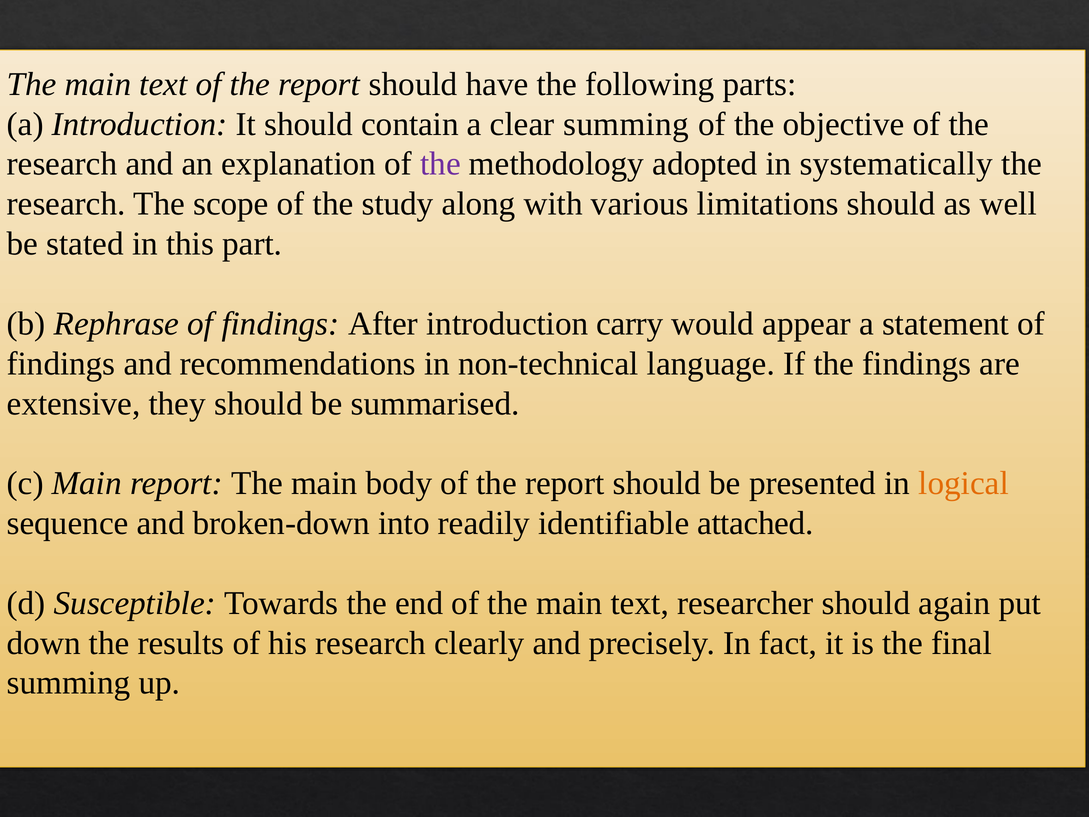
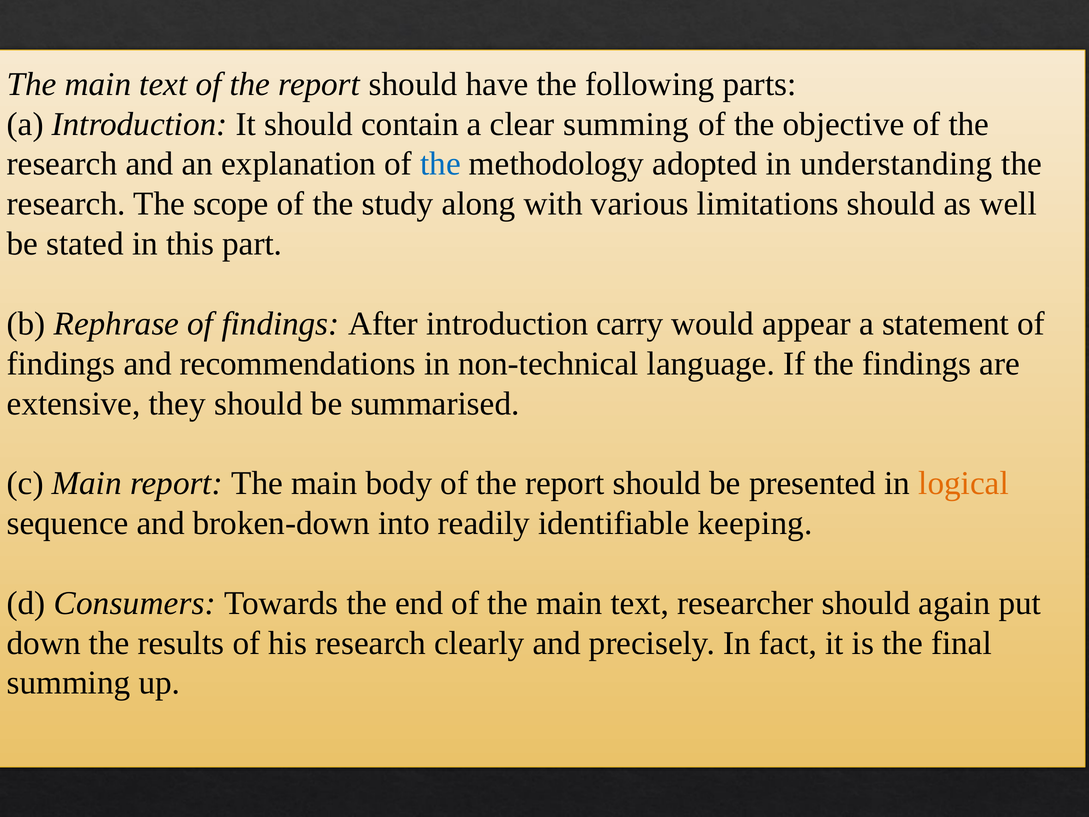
the at (440, 164) colour: purple -> blue
systematically: systematically -> understanding
attached: attached -> keeping
Susceptible: Susceptible -> Consumers
